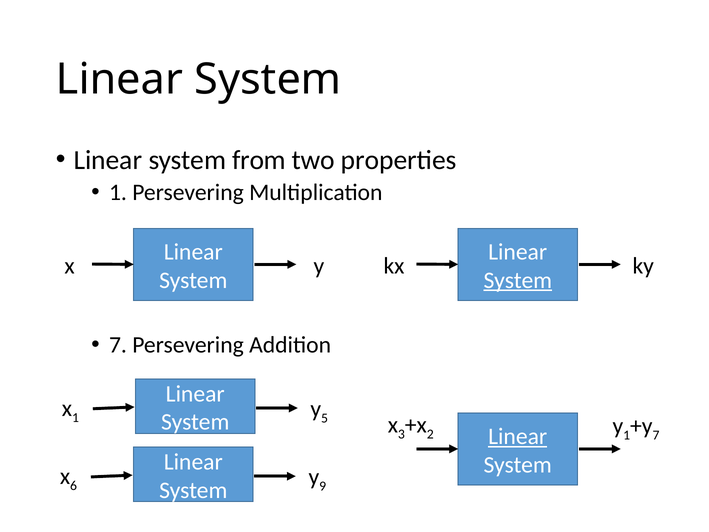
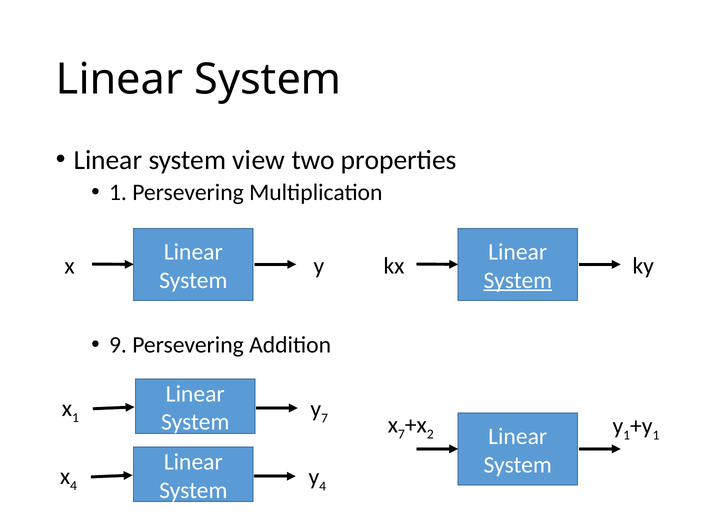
from: from -> view
7 at (118, 345): 7 -> 9
y 5: 5 -> 7
x 3: 3 -> 7
7 at (656, 435): 7 -> 1
Linear at (518, 436) underline: present -> none
x 6: 6 -> 4
y 9: 9 -> 4
